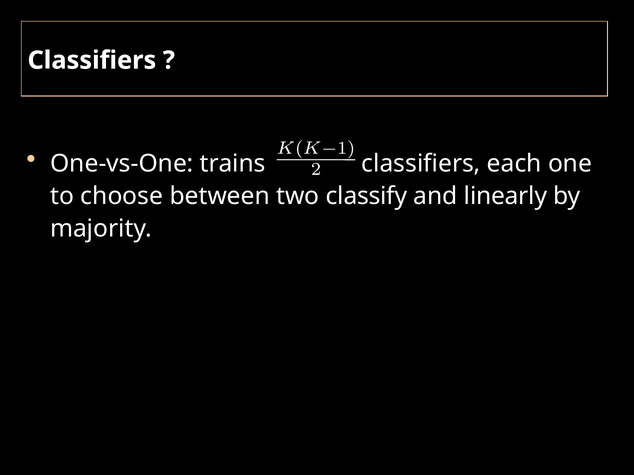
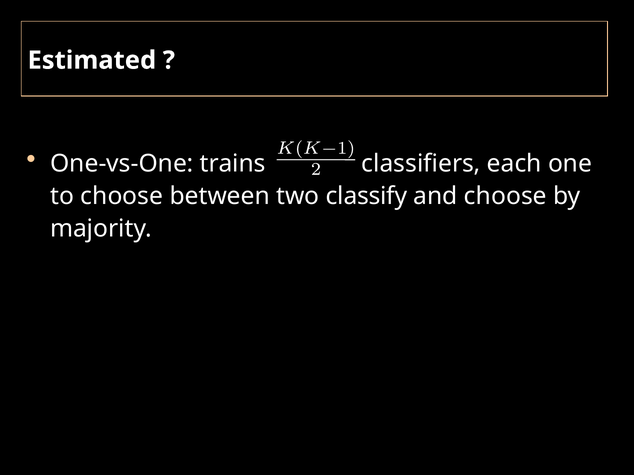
Classifiers at (92, 60): Classifiers -> Estimated
and linearly: linearly -> choose
